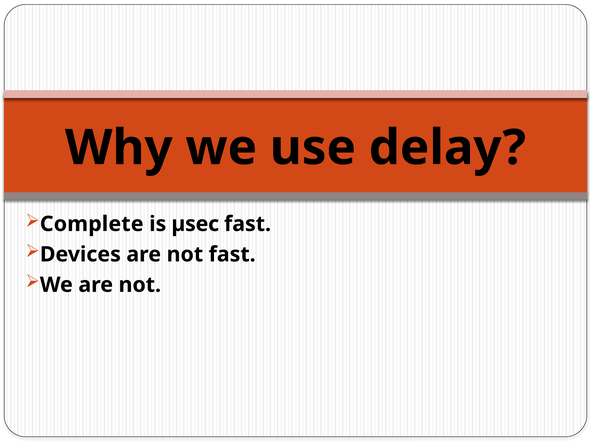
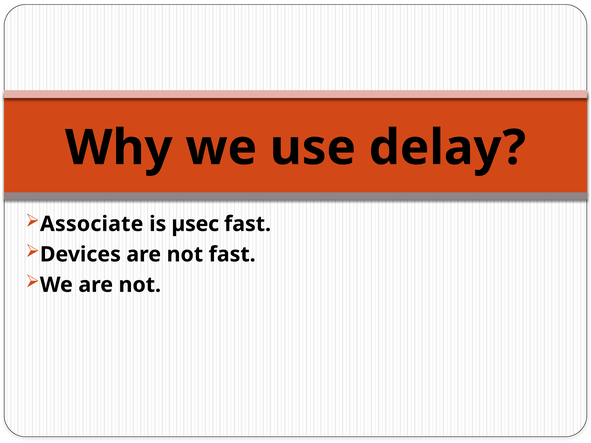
Complete: Complete -> Associate
